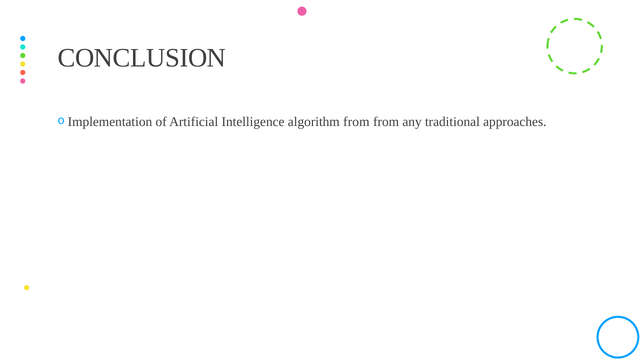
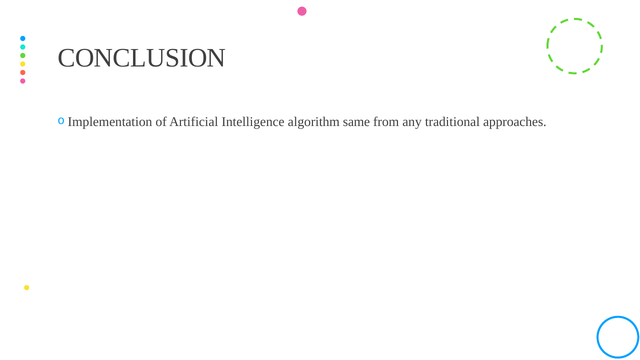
algorithm from: from -> same
